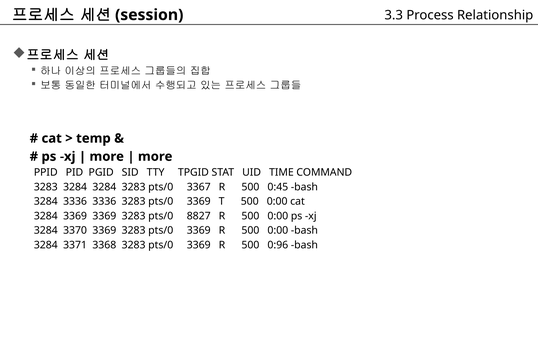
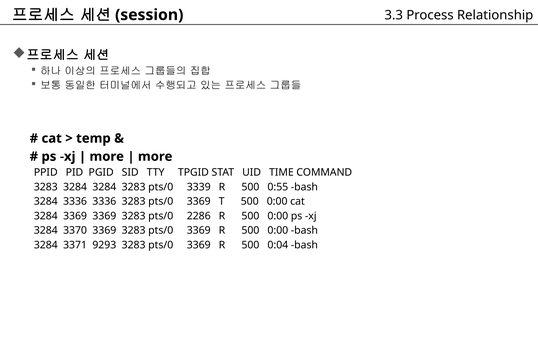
3367: 3367 -> 3339
0:45: 0:45 -> 0:55
8827: 8827 -> 2286
3368: 3368 -> 9293
0:96: 0:96 -> 0:04
